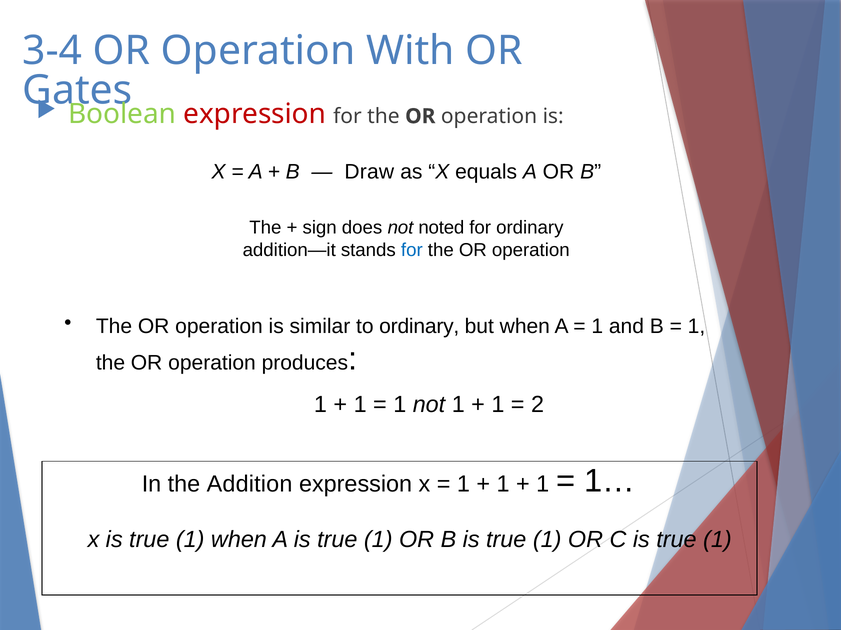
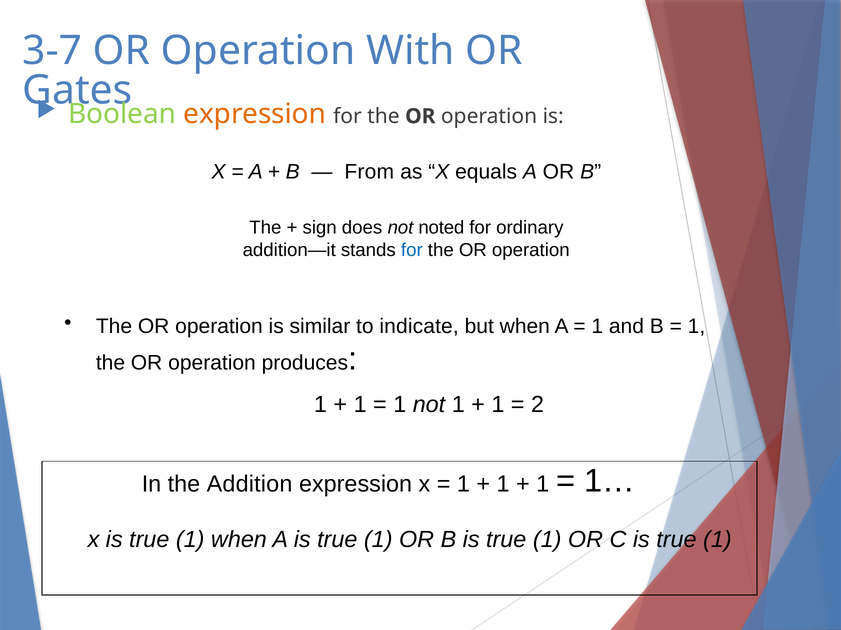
3-4: 3-4 -> 3-7
expression at (255, 114) colour: red -> orange
Draw: Draw -> From
to ordinary: ordinary -> indicate
